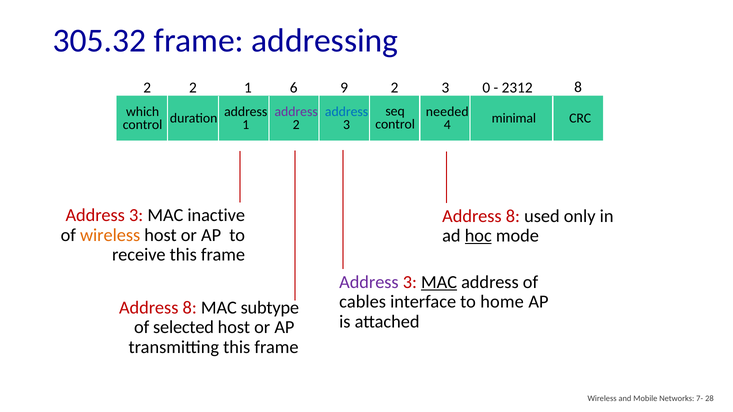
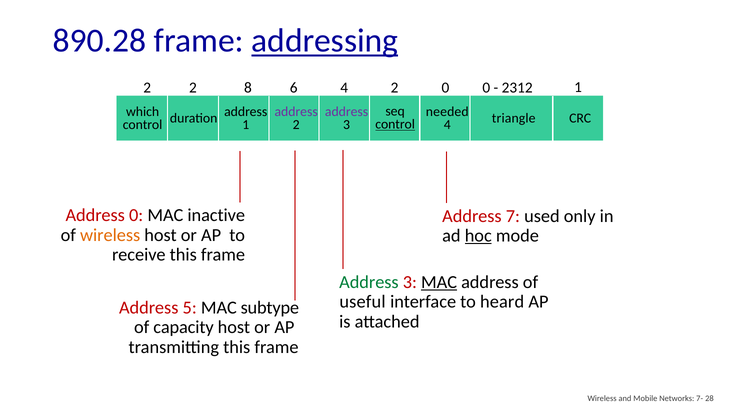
305.32: 305.32 -> 890.28
addressing underline: none -> present
2 1: 1 -> 8
6 9: 9 -> 4
2 3: 3 -> 0
2312 8: 8 -> 1
address at (347, 112) colour: blue -> purple
control at (395, 124) underline: none -> present
minimal: minimal -> triangle
3 at (136, 215): 3 -> 0
8 at (513, 216): 8 -> 7
Address at (369, 282) colour: purple -> green
cables: cables -> useful
home: home -> heard
8 at (190, 308): 8 -> 5
selected: selected -> capacity
